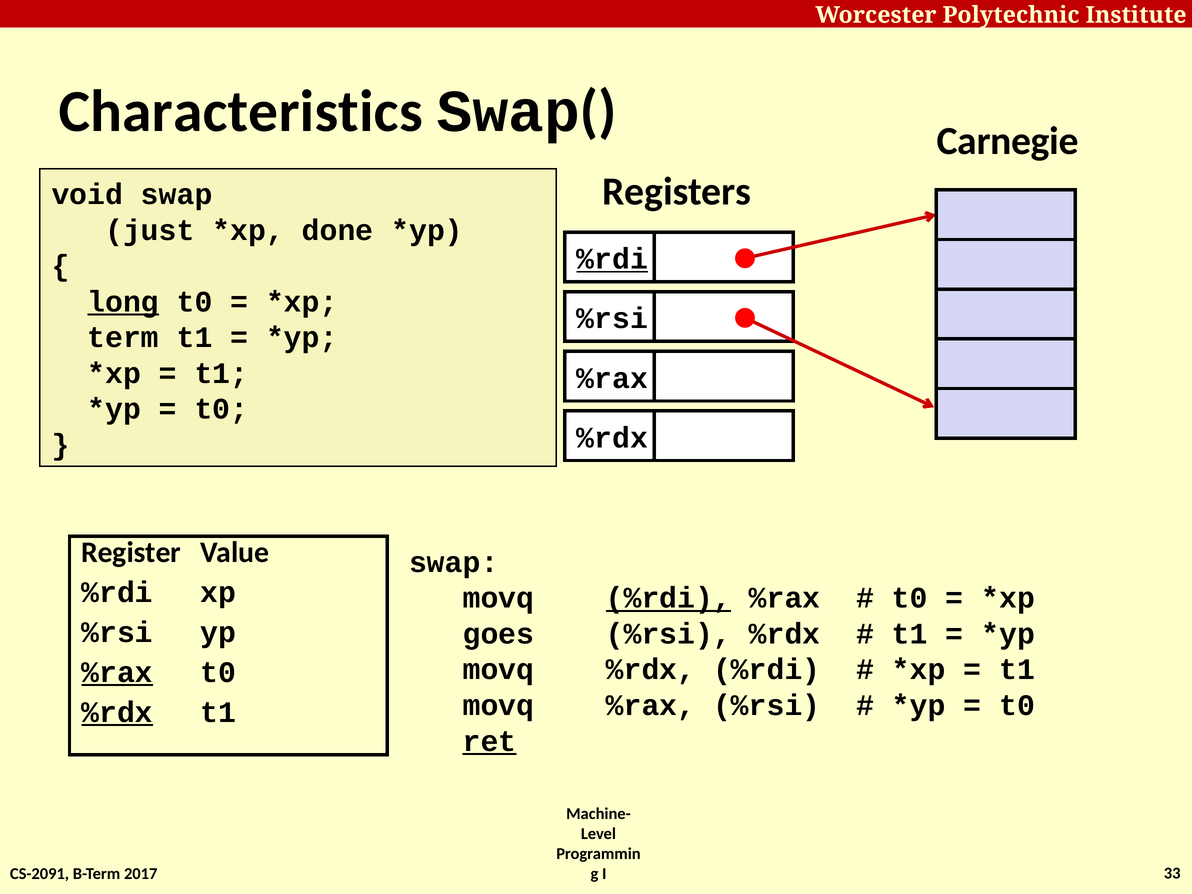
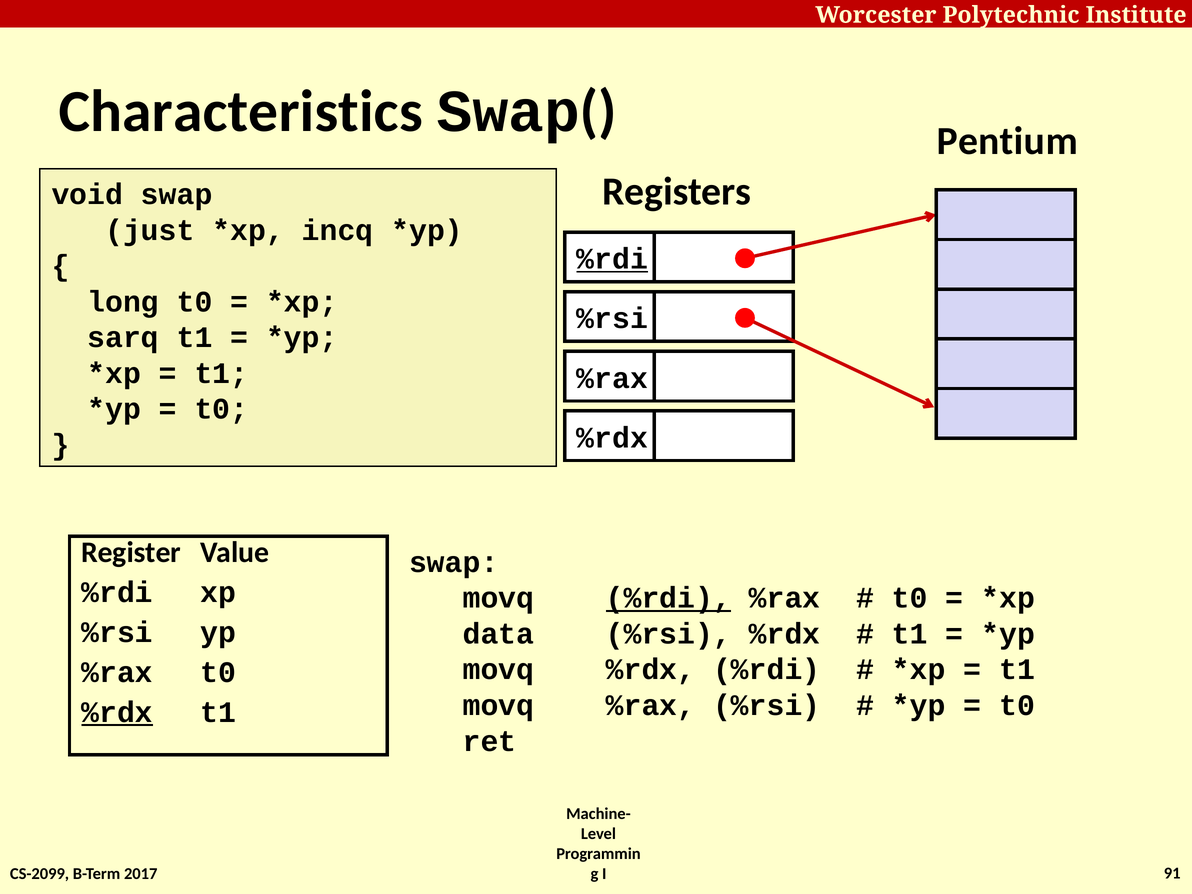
Carnegie at (1008, 141): Carnegie -> Pentium
done: done -> incq
long underline: present -> none
term: term -> sarq
goes: goes -> data
%rax at (117, 672) underline: present -> none
ret underline: present -> none
CS-2091: CS-2091 -> CS-2099
33: 33 -> 91
